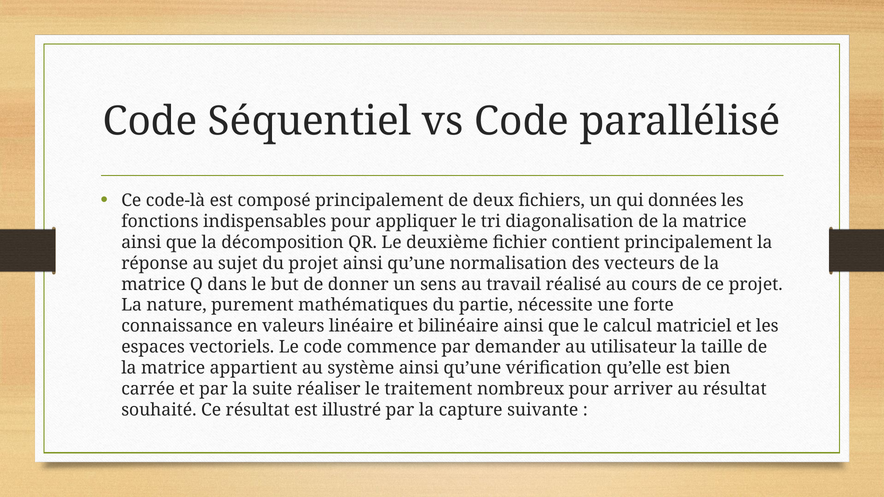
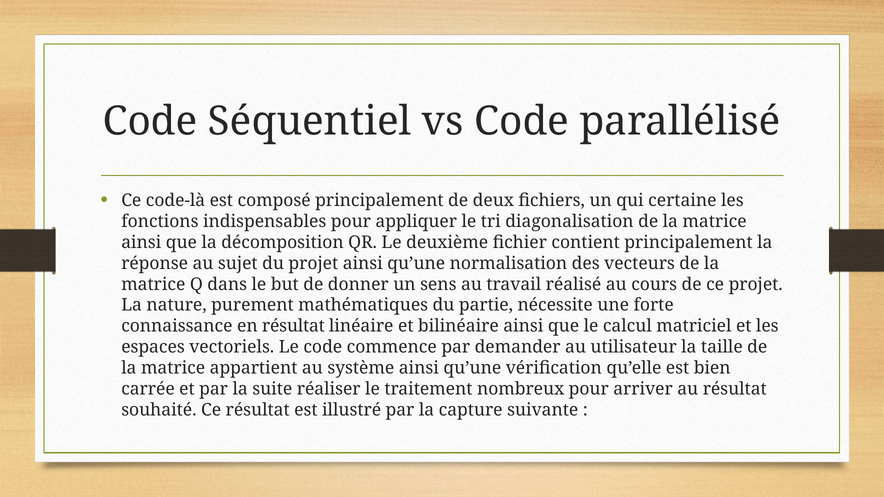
données: données -> certaine
en valeurs: valeurs -> résultat
